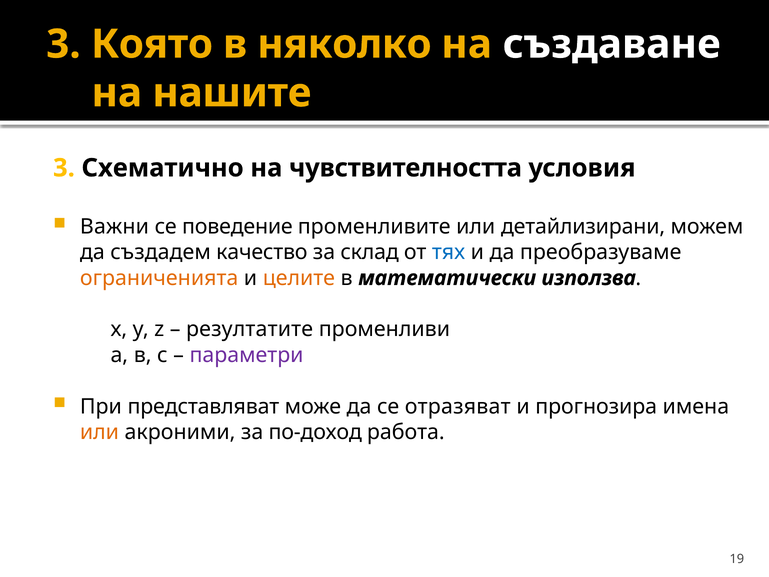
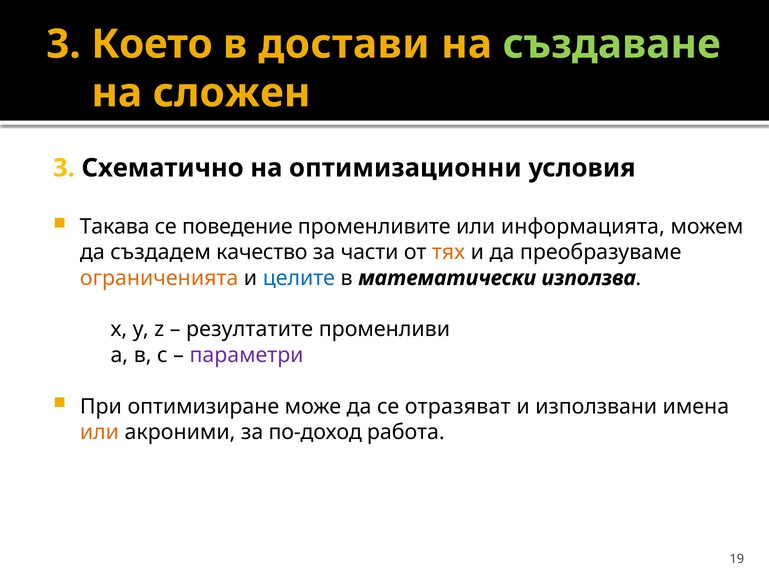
Която: Която -> Което
няколко: няколко -> достави
създаване colour: white -> light green
нашите: нашите -> сложен
чувствителността: чувствителността -> оптимизационни
Важни: Важни -> Такава
детайлизирани: детайлизирани -> информацията
склад: склад -> части
тях colour: blue -> orange
целите colour: orange -> blue
представляват: представляват -> оптимизиране
прогнозира: прогнозира -> използвани
